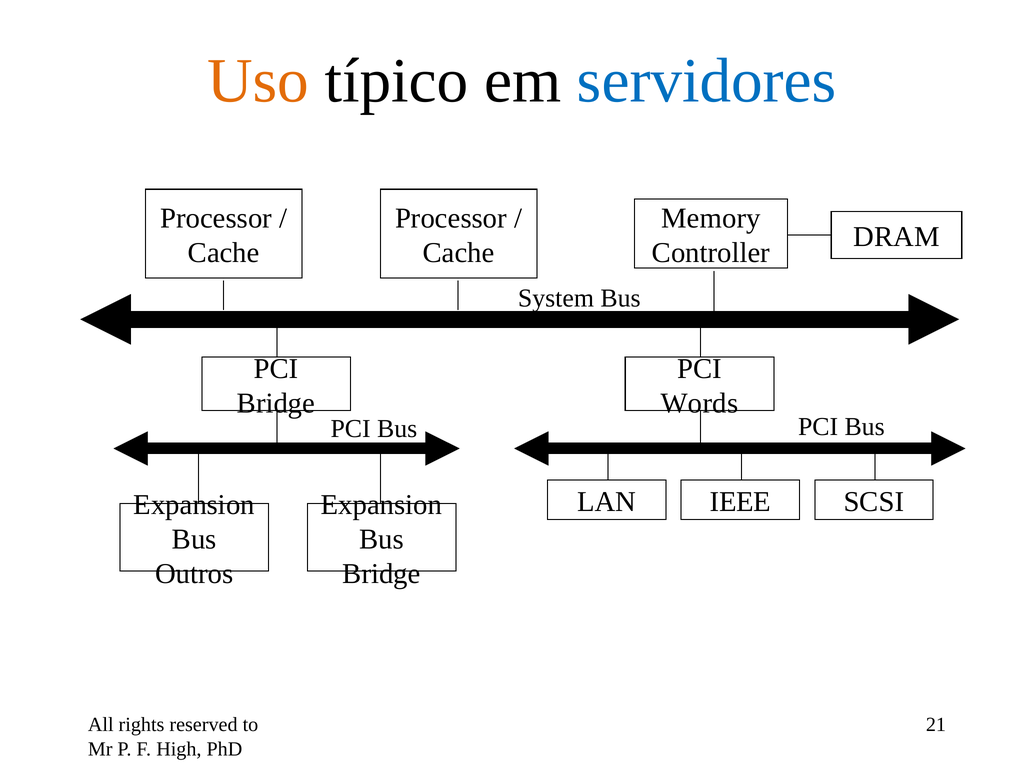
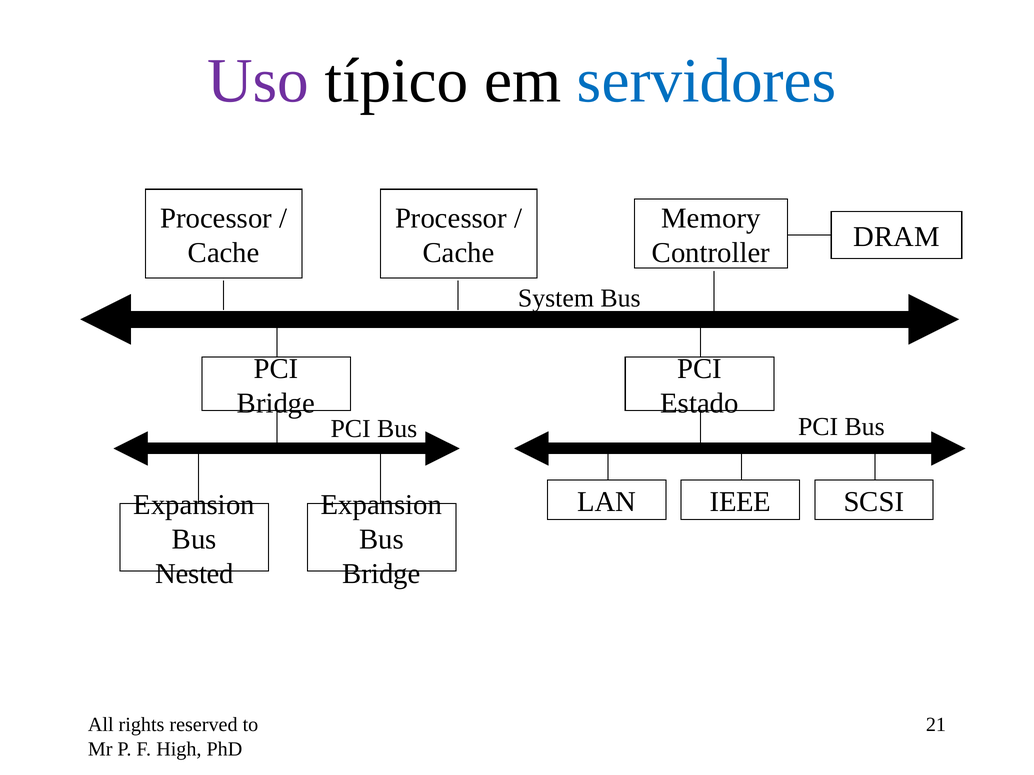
Uso colour: orange -> purple
Words: Words -> Estado
Outros: Outros -> Nested
